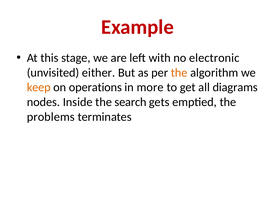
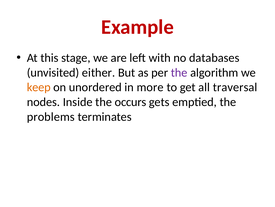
electronic: electronic -> databases
the at (179, 72) colour: orange -> purple
operations: operations -> unordered
diagrams: diagrams -> traversal
search: search -> occurs
